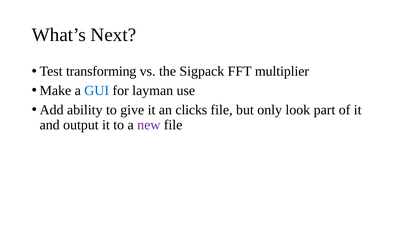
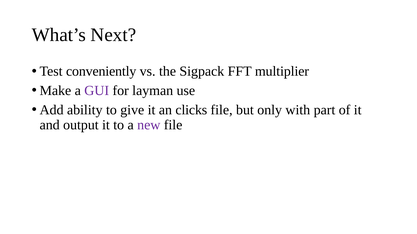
transforming: transforming -> conveniently
GUI colour: blue -> purple
look: look -> with
